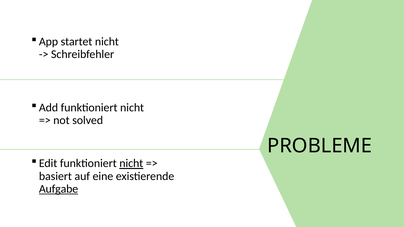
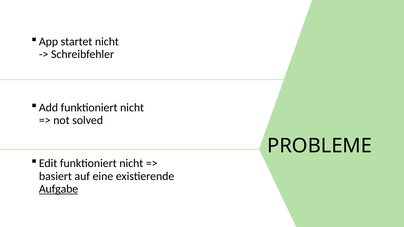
nicht at (131, 164) underline: present -> none
